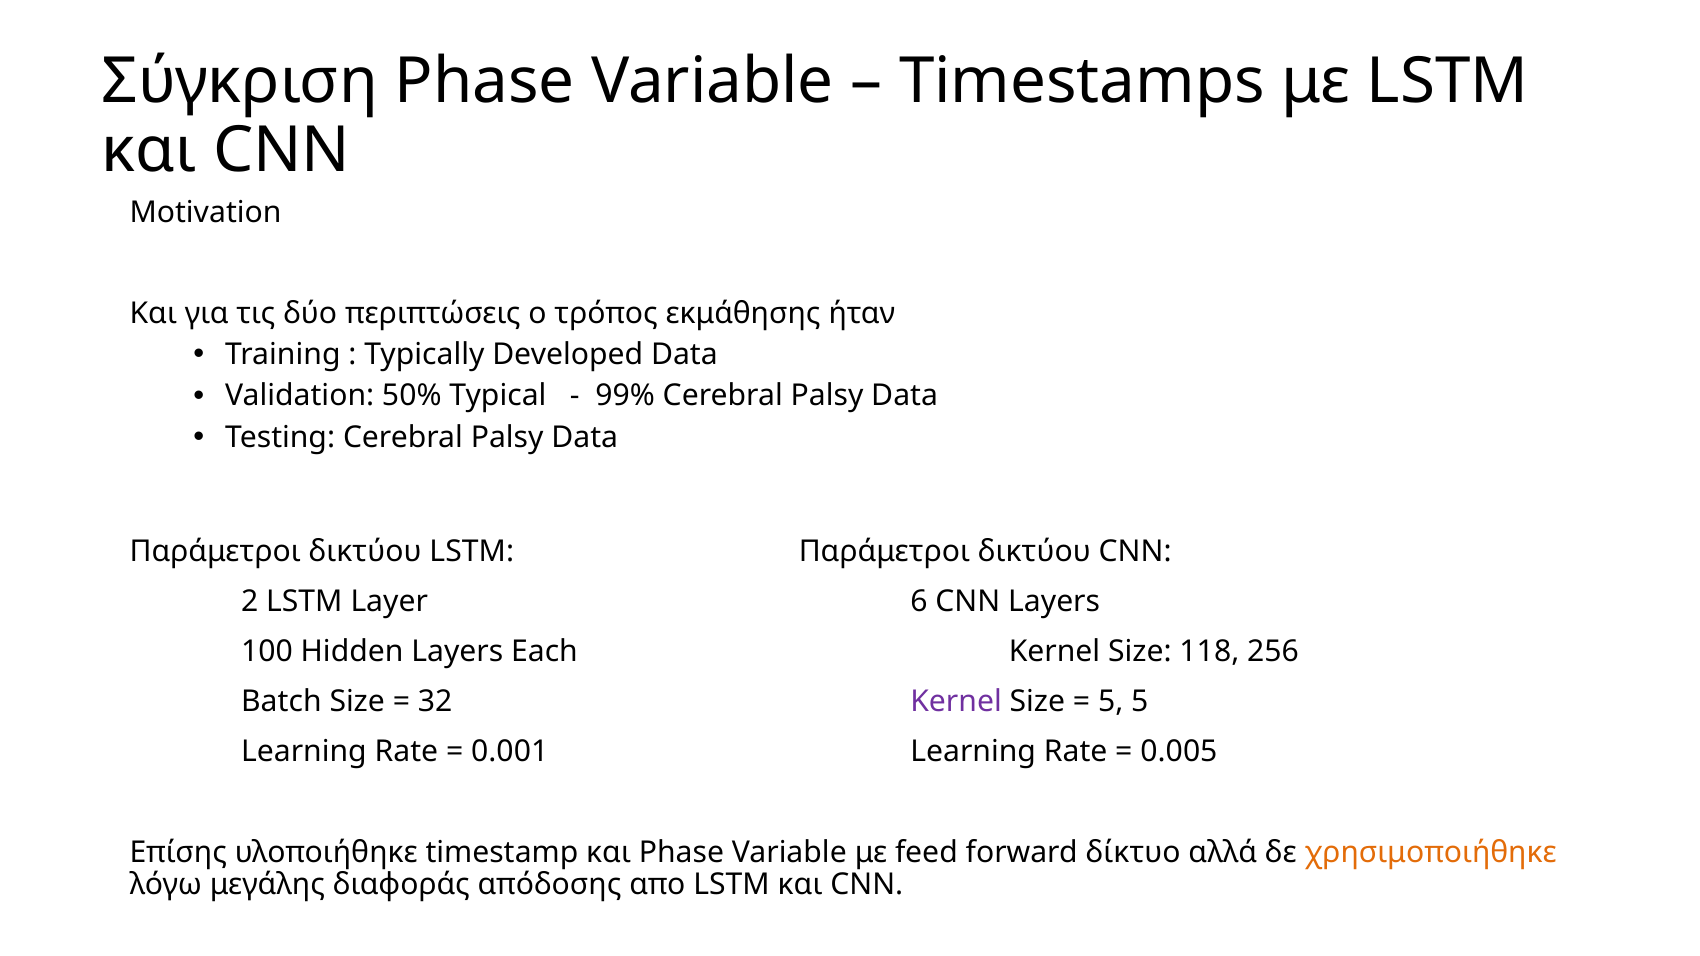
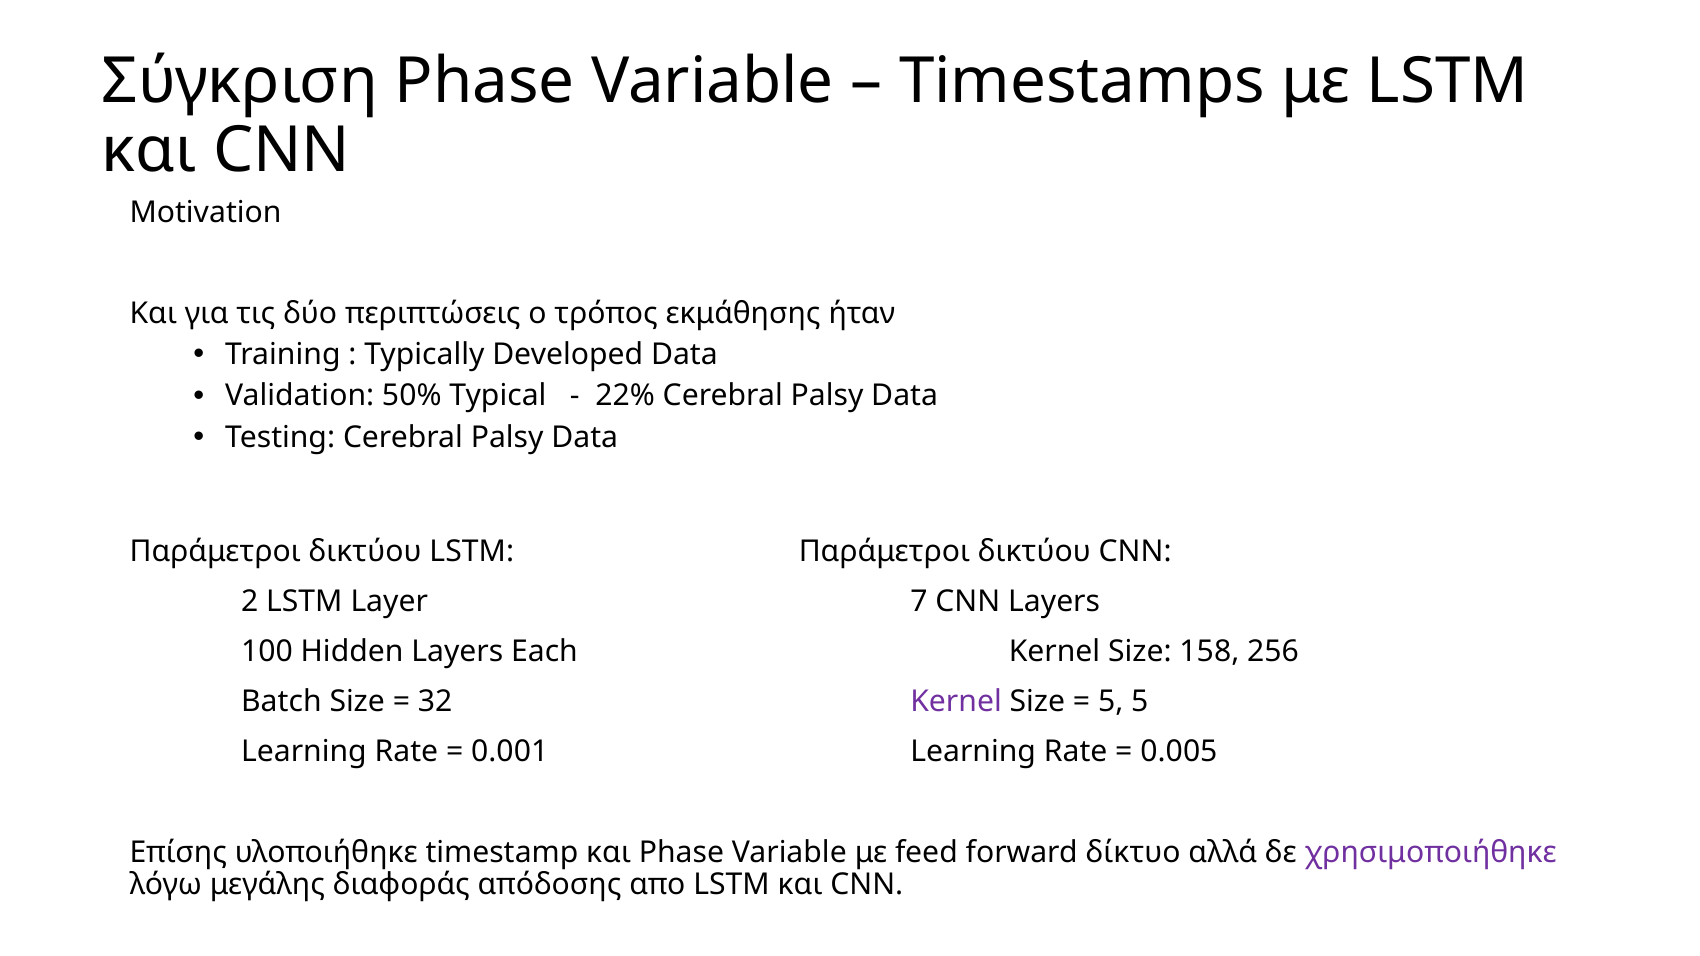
99%: 99% -> 22%
6: 6 -> 7
118: 118 -> 158
χρησιμοποιήθηκε colour: orange -> purple
